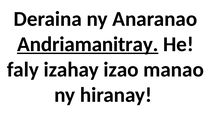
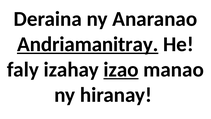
izao underline: none -> present
